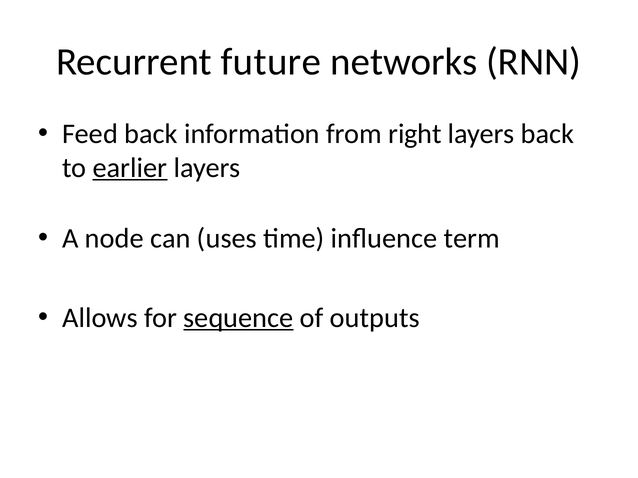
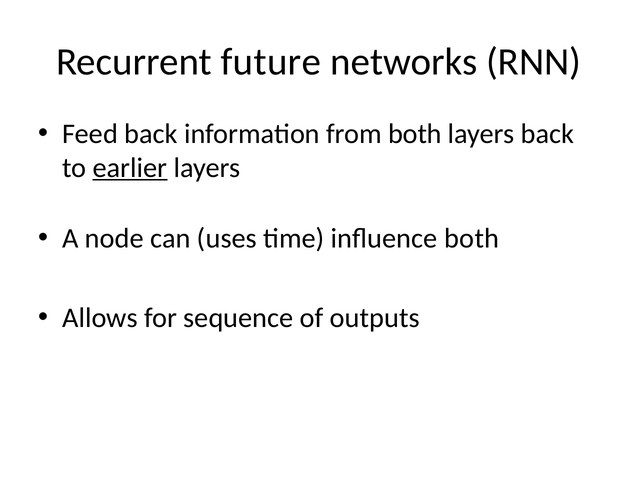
from right: right -> both
influence term: term -> both
sequence underline: present -> none
